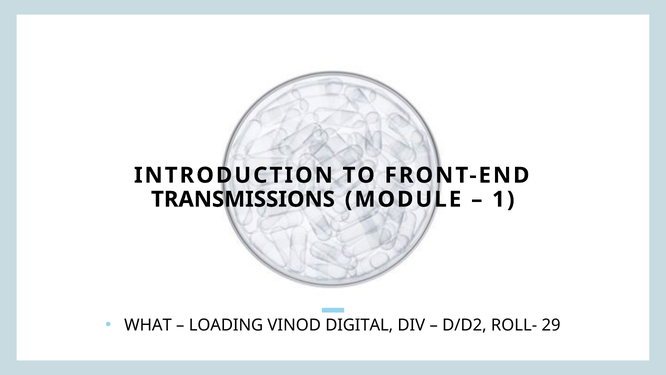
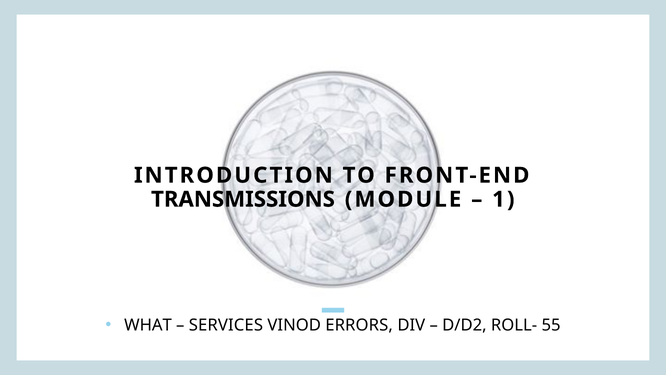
LOADING: LOADING -> SERVICES
DIGITAL: DIGITAL -> ERRORS
29: 29 -> 55
